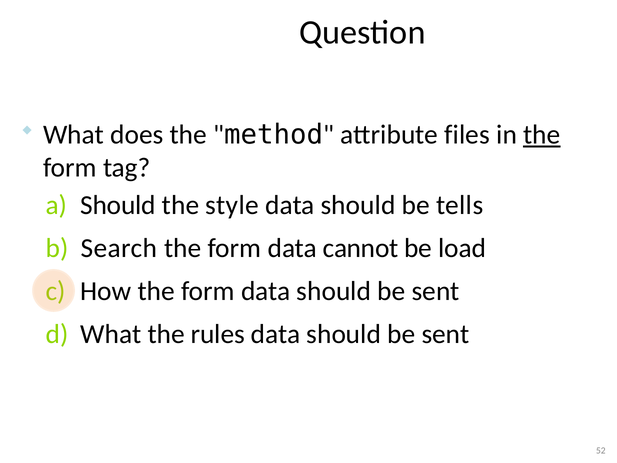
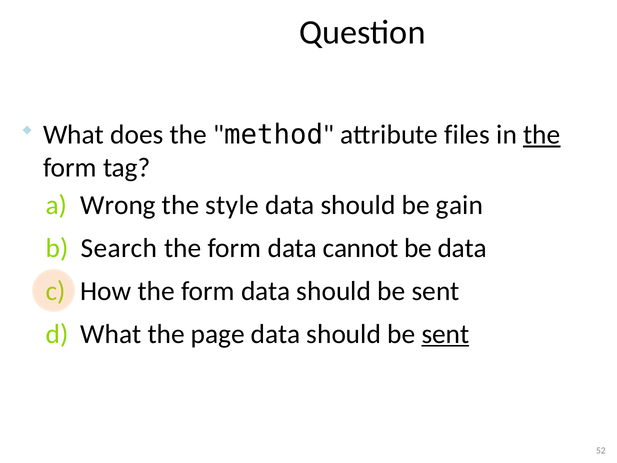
Should at (118, 205): Should -> Wrong
tells: tells -> gain
be load: load -> data
rules: rules -> page
sent at (445, 334) underline: none -> present
